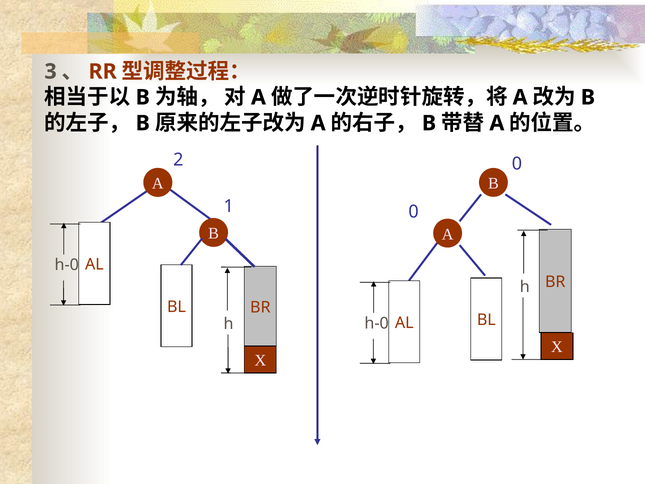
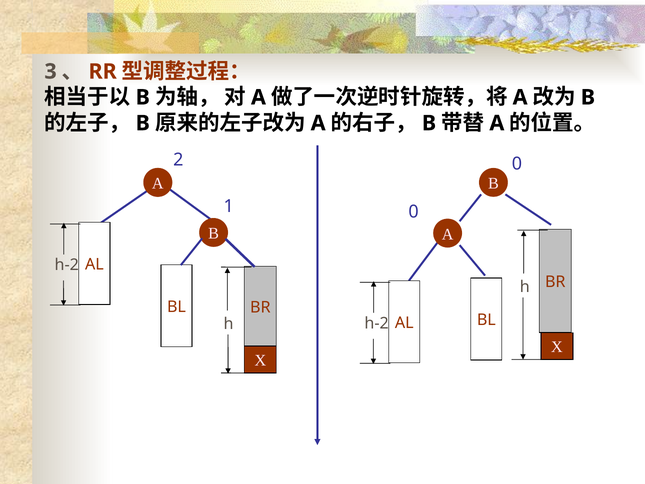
h-0 at (67, 265): h-0 -> h-2
h-0 at (377, 323): h-0 -> h-2
